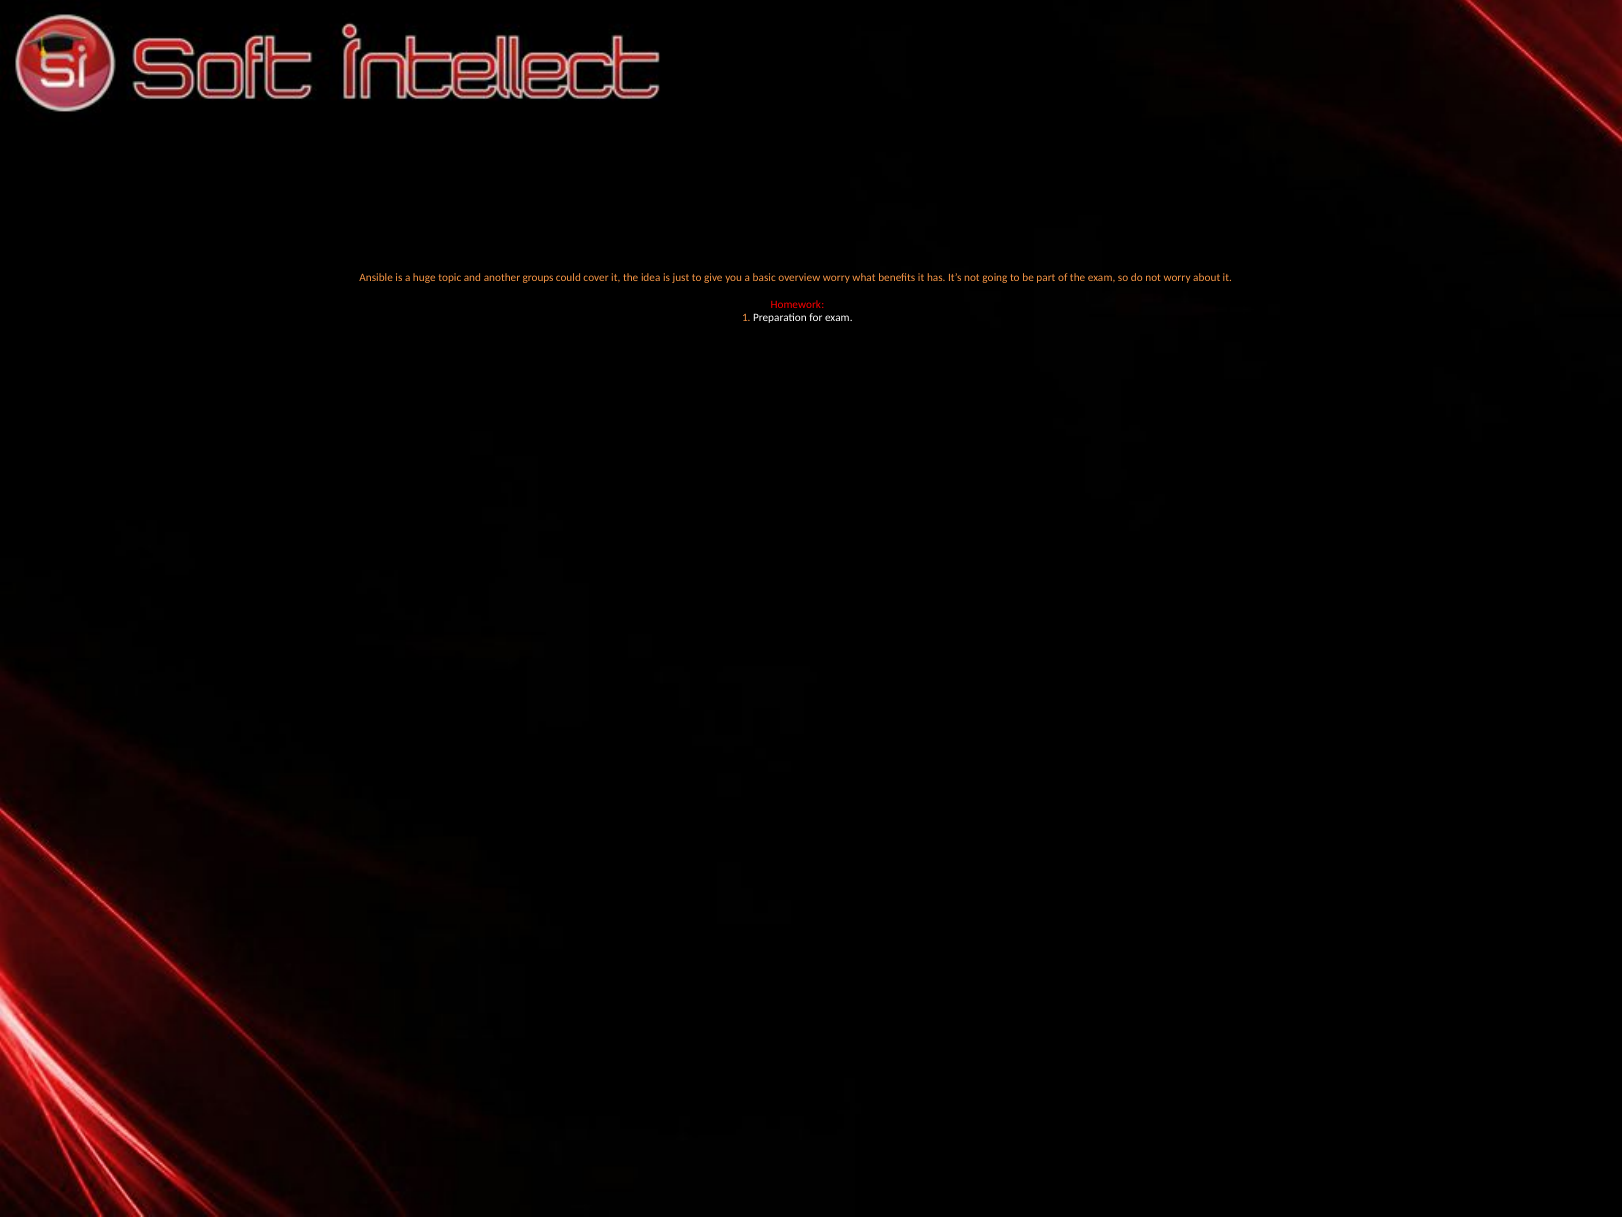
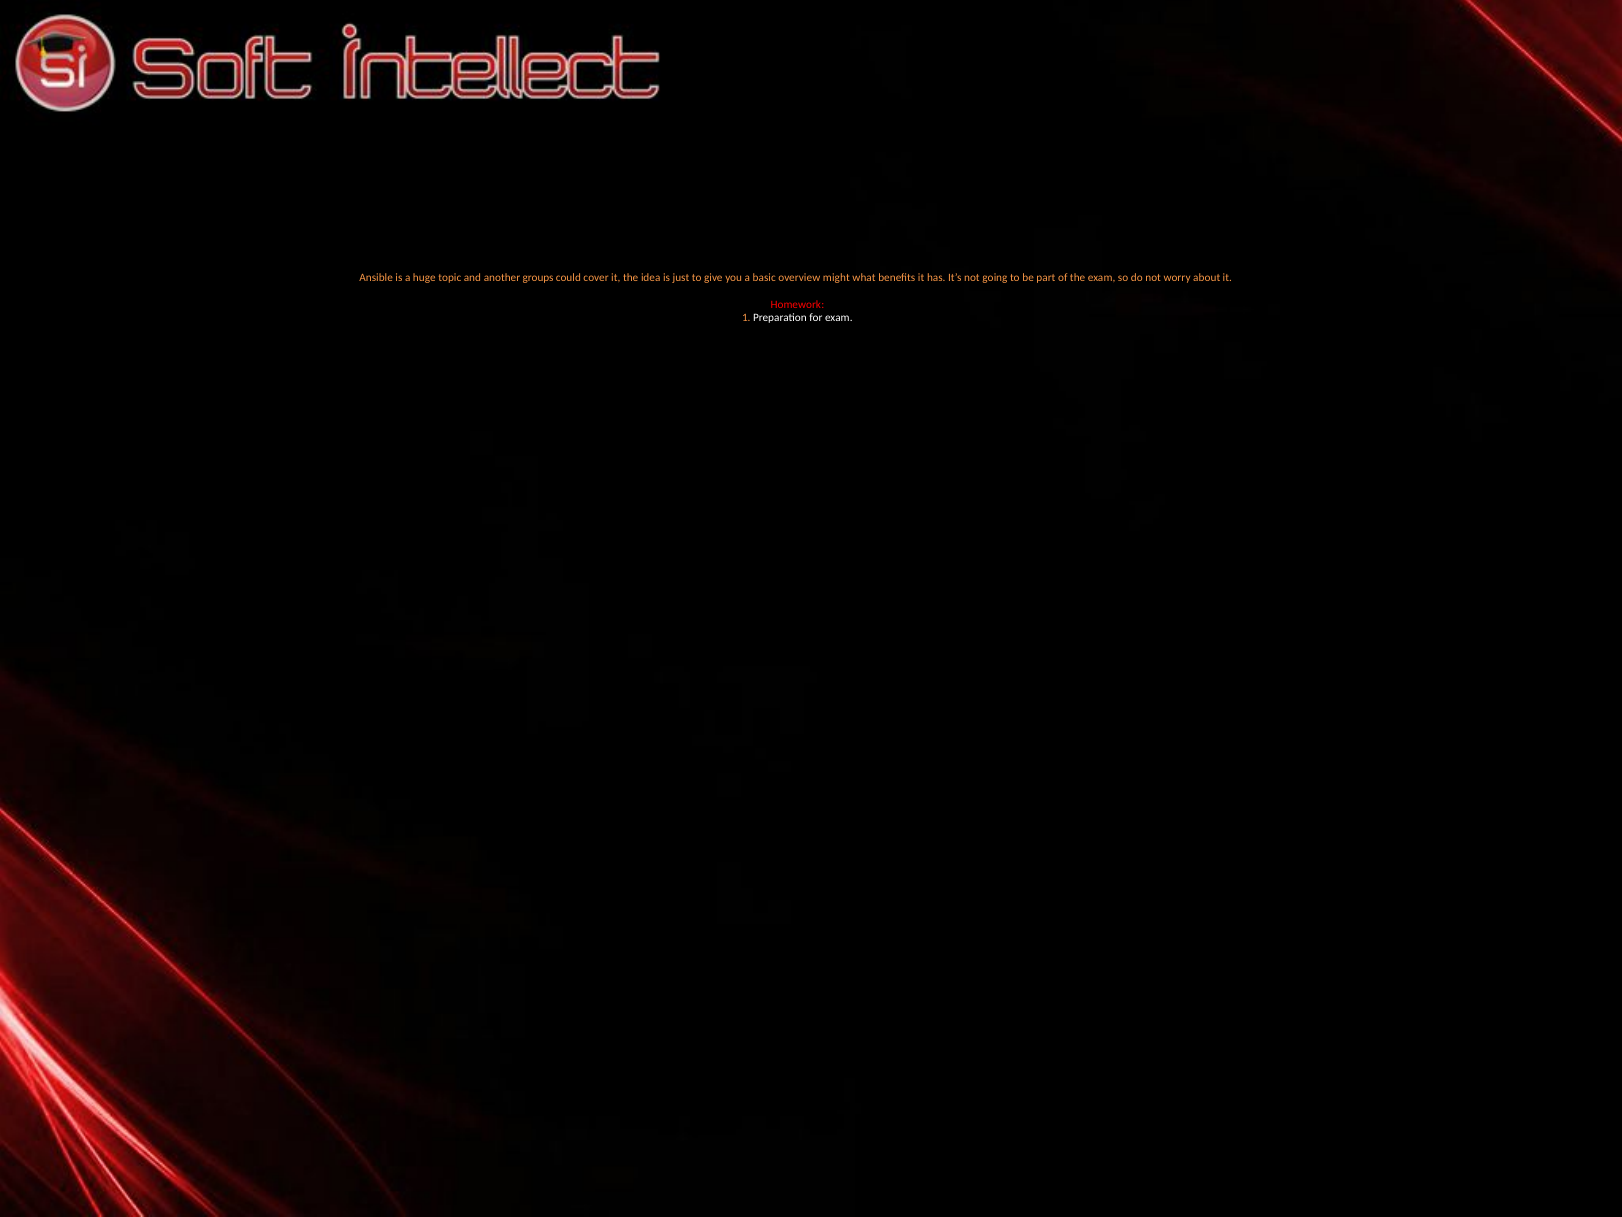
overview worry: worry -> might
